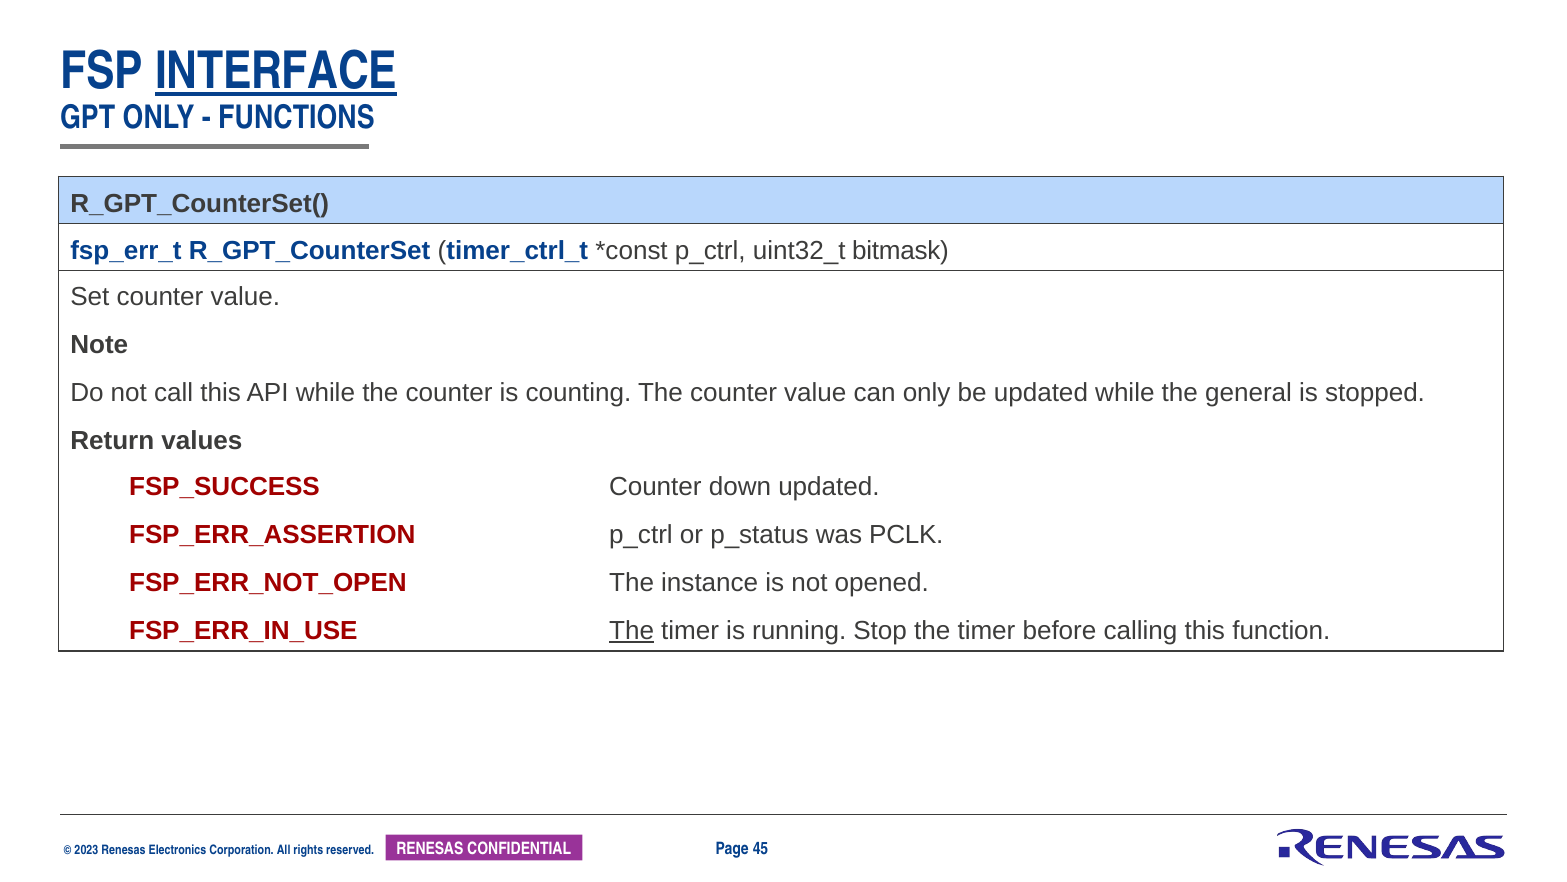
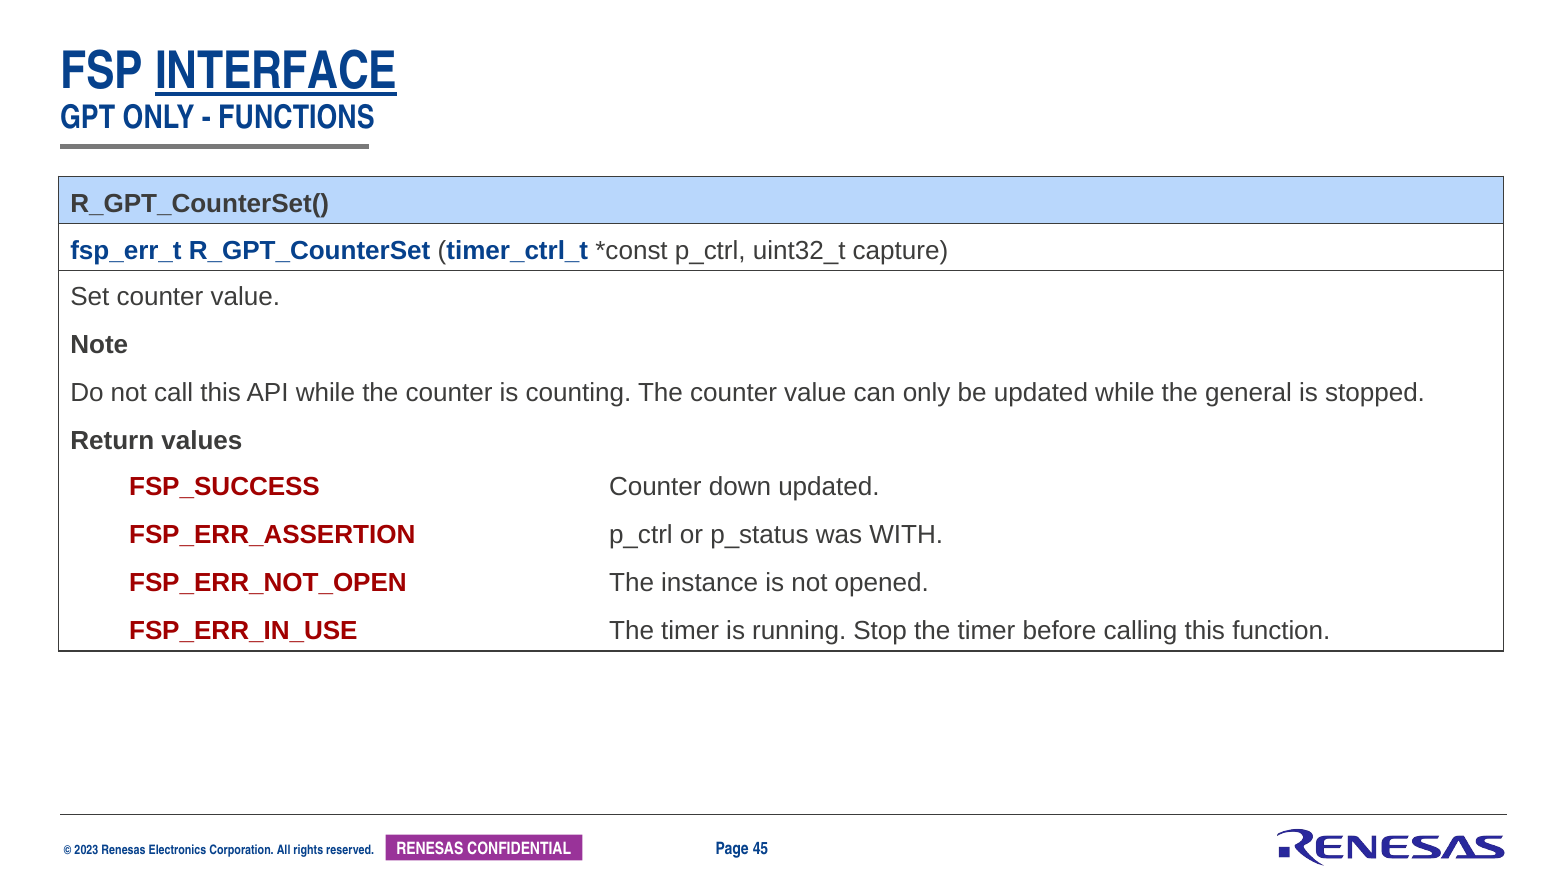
bitmask: bitmask -> capture
PCLK: PCLK -> WITH
The at (632, 631) underline: present -> none
